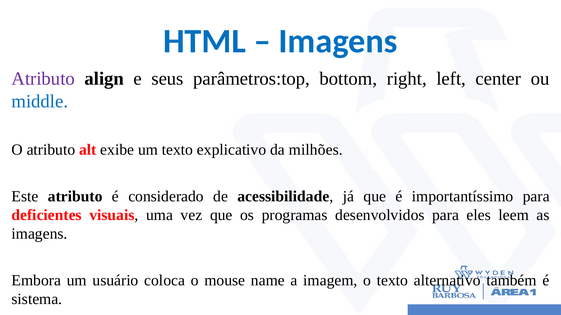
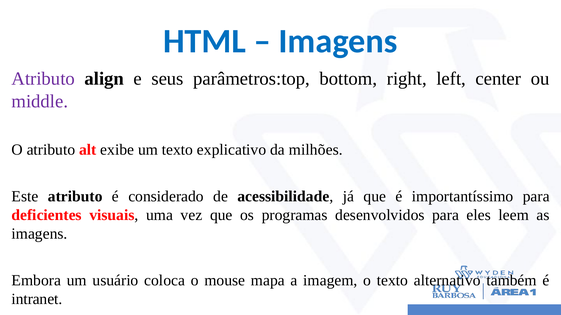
middle colour: blue -> purple
name: name -> mapa
sistema: sistema -> intranet
